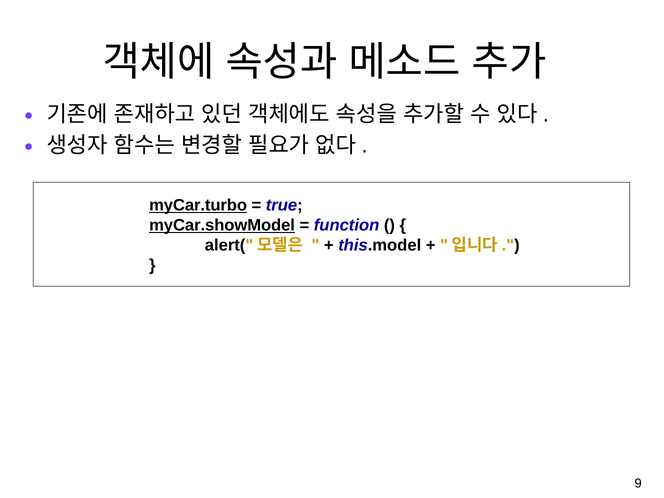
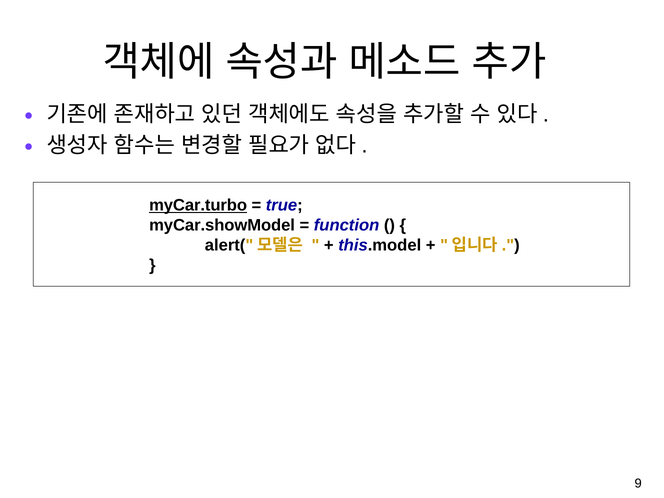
myCar.showModel underline: present -> none
